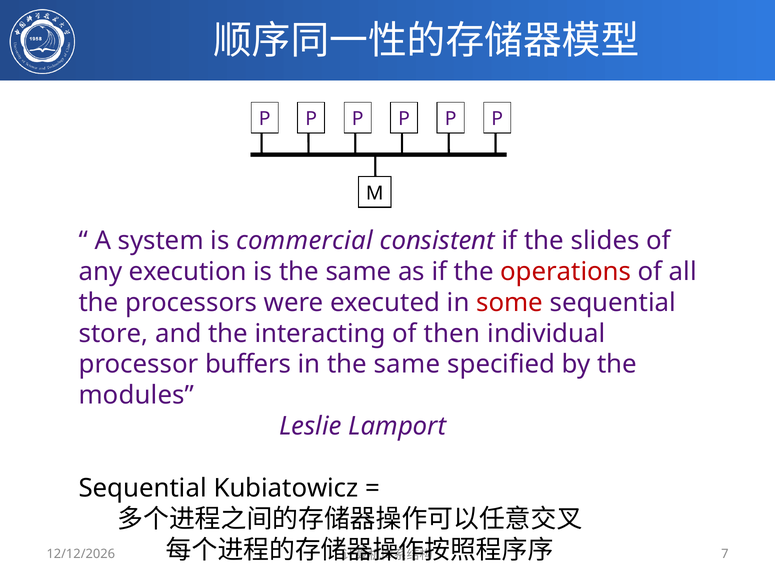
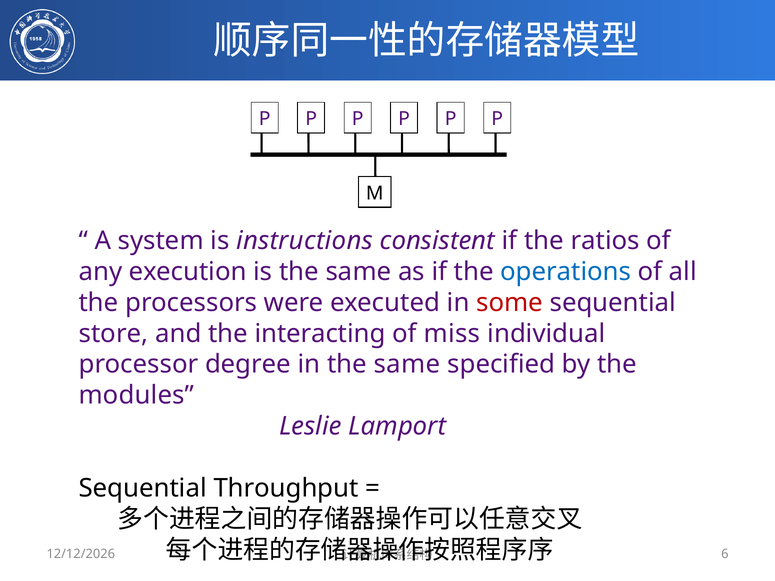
commercial: commercial -> instructions
slides: slides -> ratios
operations colour: red -> blue
then: then -> miss
buffers: buffers -> degree
Kubiatowicz: Kubiatowicz -> Throughput
7: 7 -> 6
